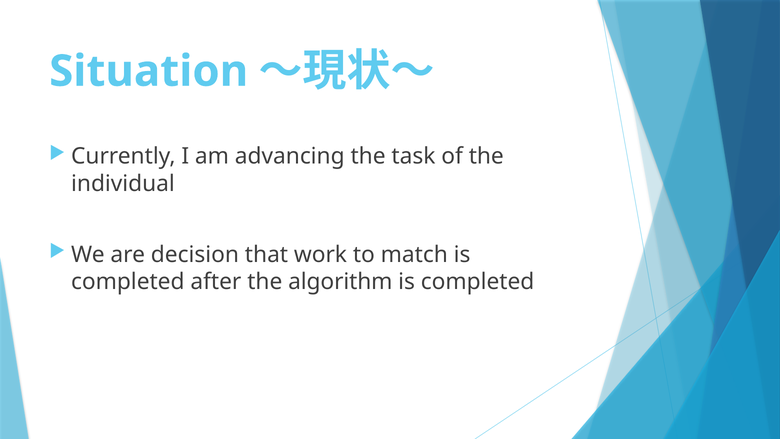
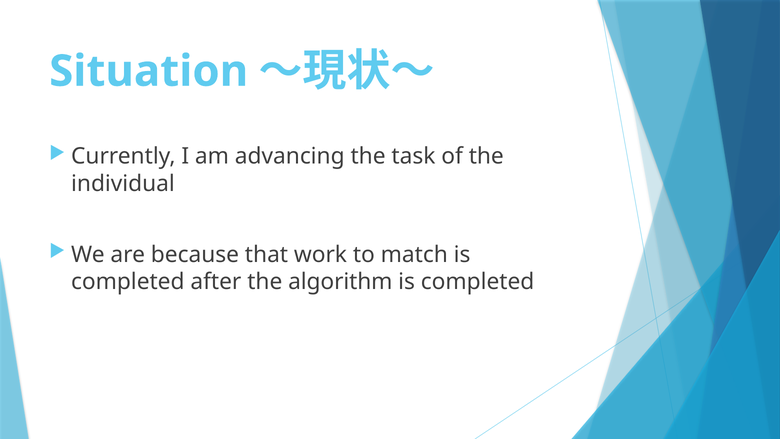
decision: decision -> because
